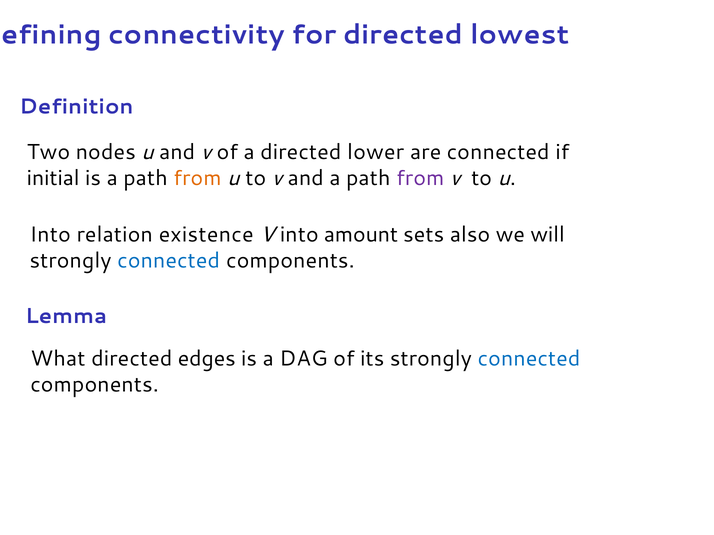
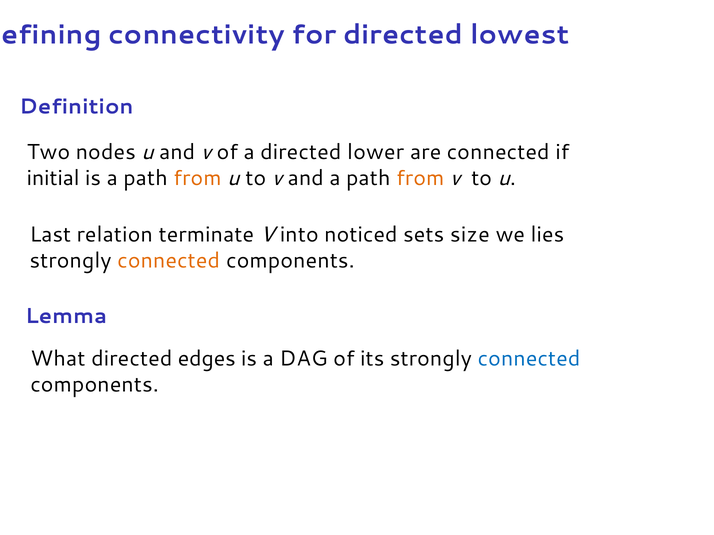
from at (420, 178) colour: purple -> orange
Into at (50, 235): Into -> Last
existence: existence -> terminate
amount: amount -> noticed
also: also -> size
will: will -> lies
connected at (169, 261) colour: blue -> orange
